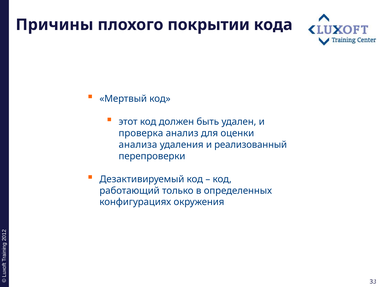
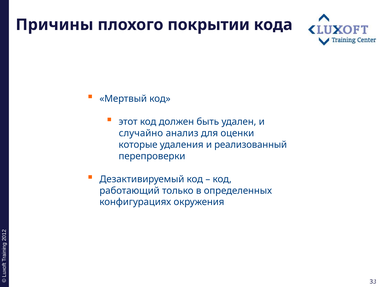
проверка: проверка -> случайно
анализа: анализа -> которые
